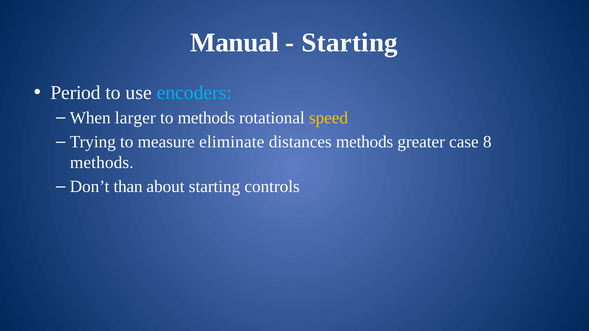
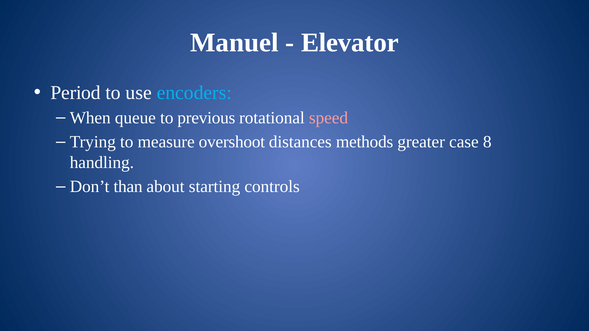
Manual: Manual -> Manuel
Starting at (350, 43): Starting -> Elevator
larger: larger -> queue
to methods: methods -> previous
speed colour: yellow -> pink
eliminate: eliminate -> overshoot
methods at (102, 163): methods -> handling
